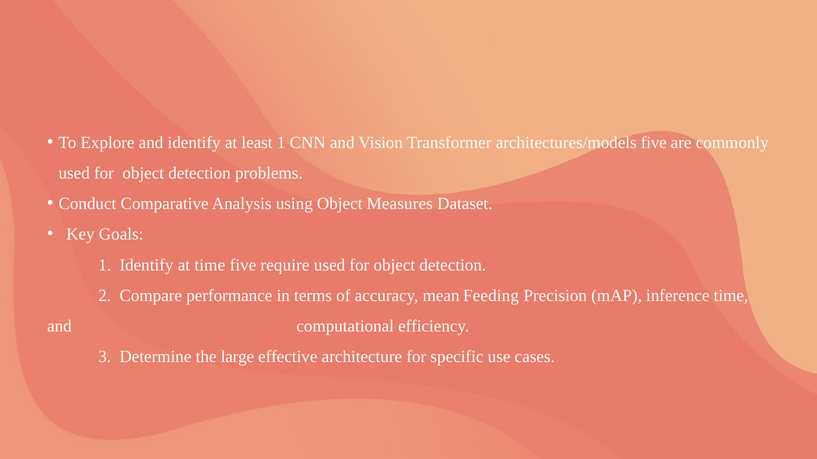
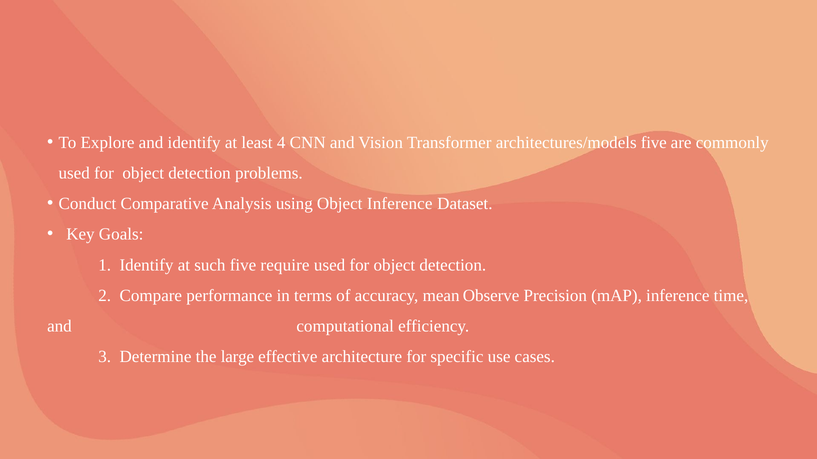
least 1: 1 -> 4
Object Measures: Measures -> Inference
at time: time -> such
Feeding: Feeding -> Observe
